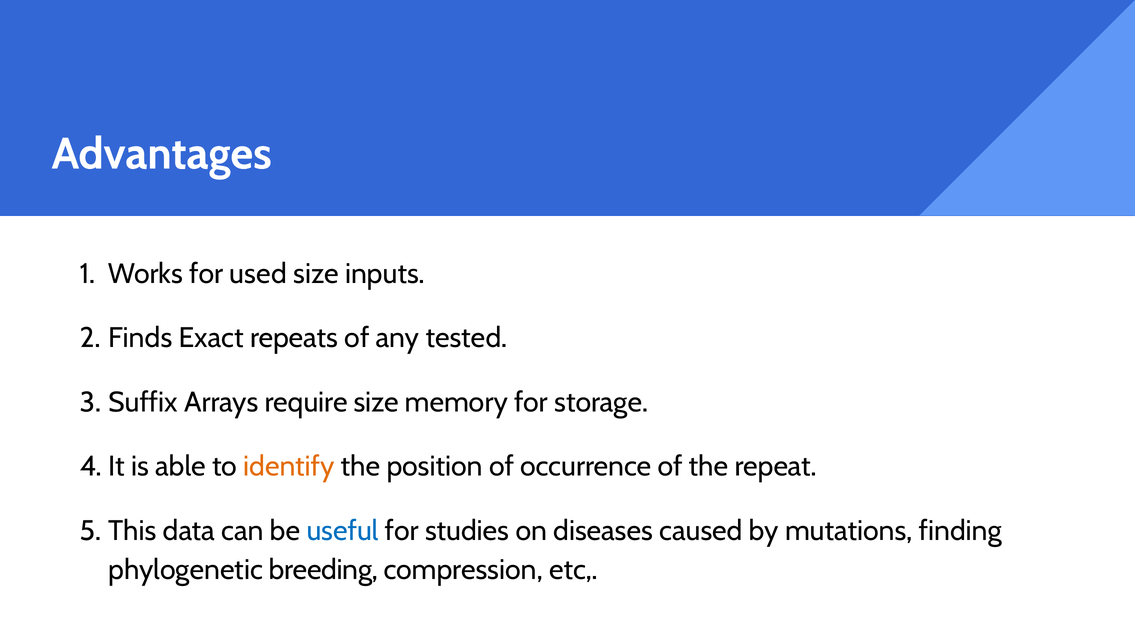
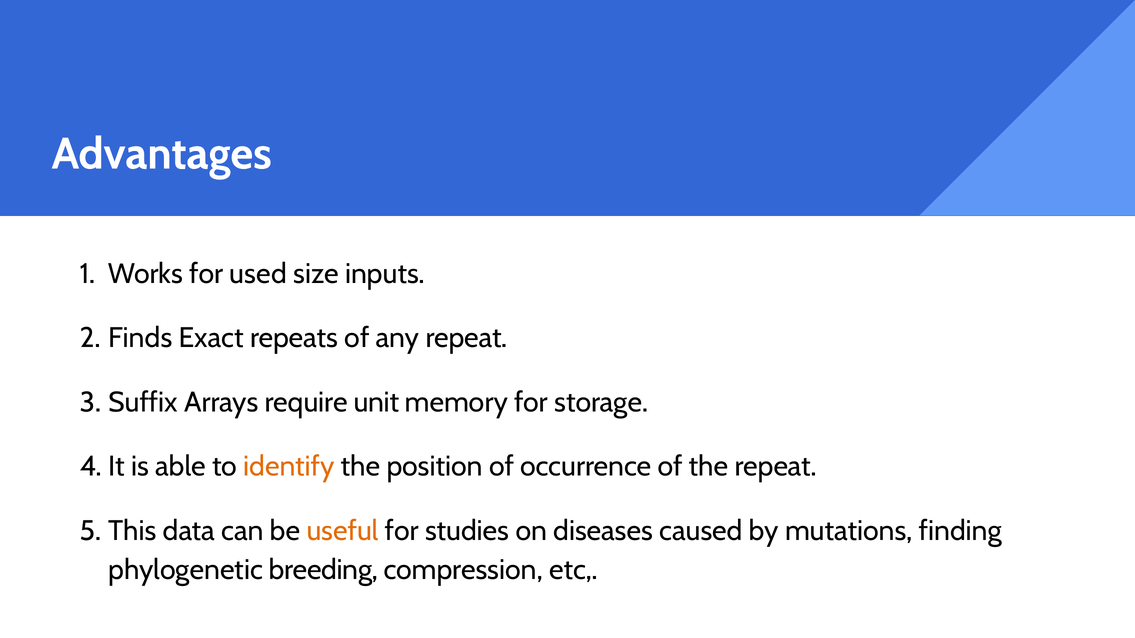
any tested: tested -> repeat
require size: size -> unit
useful colour: blue -> orange
